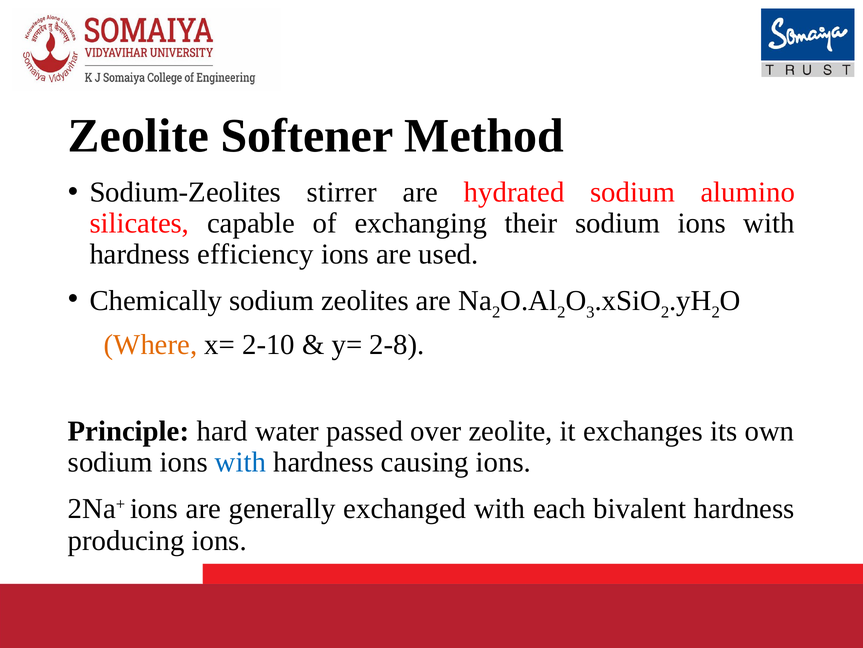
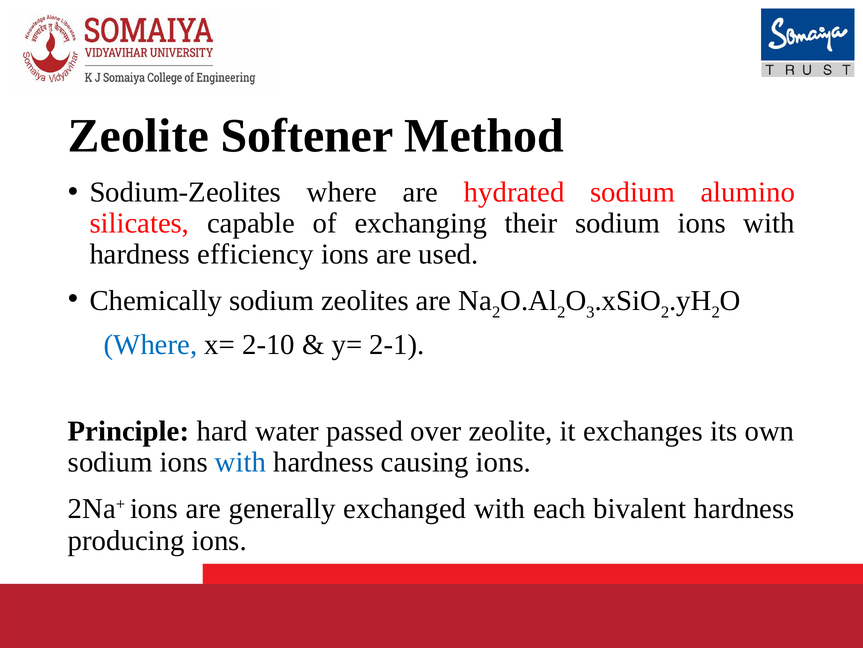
Sodium-Zeolites stirrer: stirrer -> where
Where at (151, 344) colour: orange -> blue
2-8: 2-8 -> 2-1
